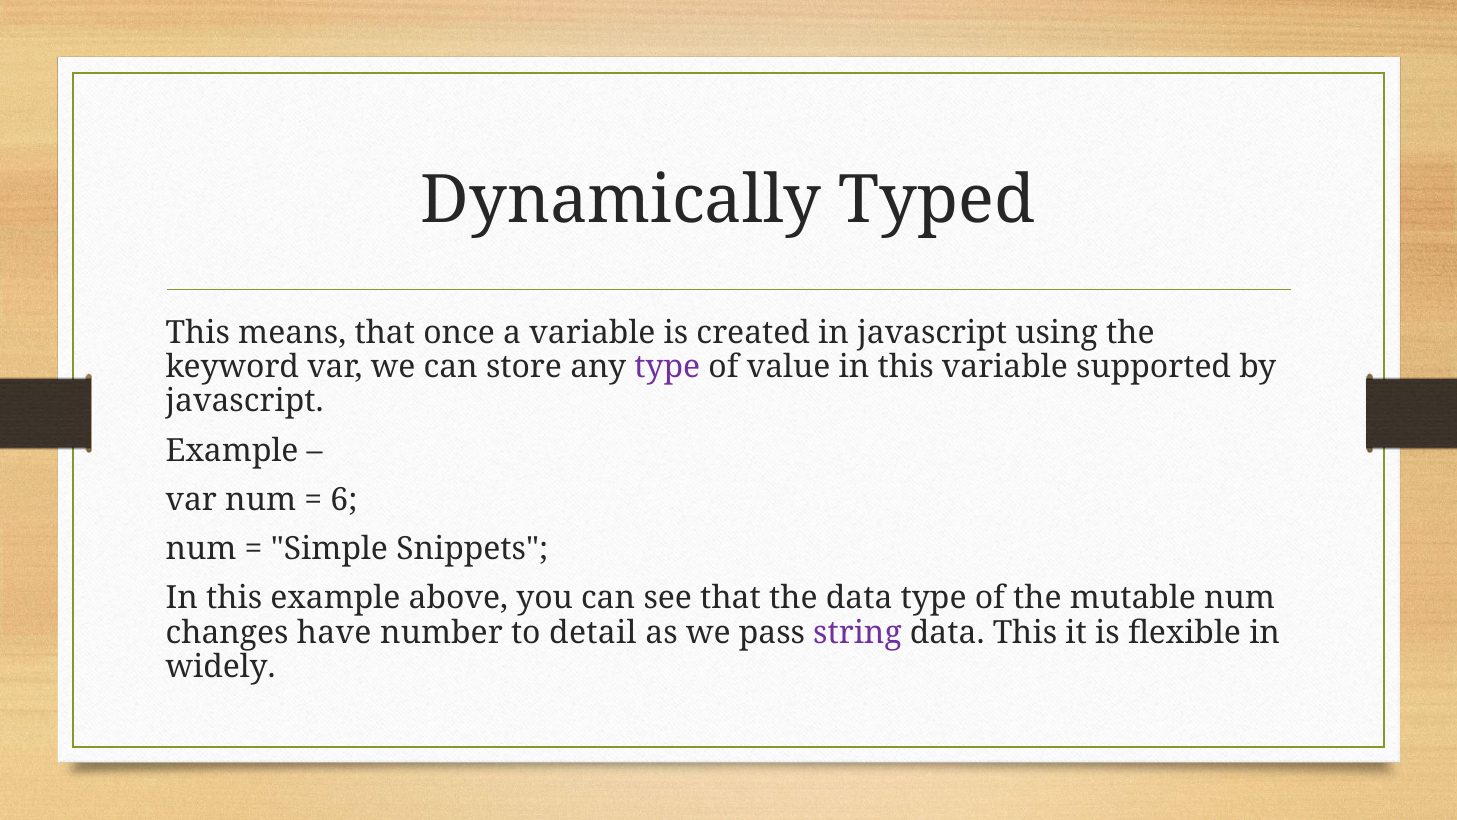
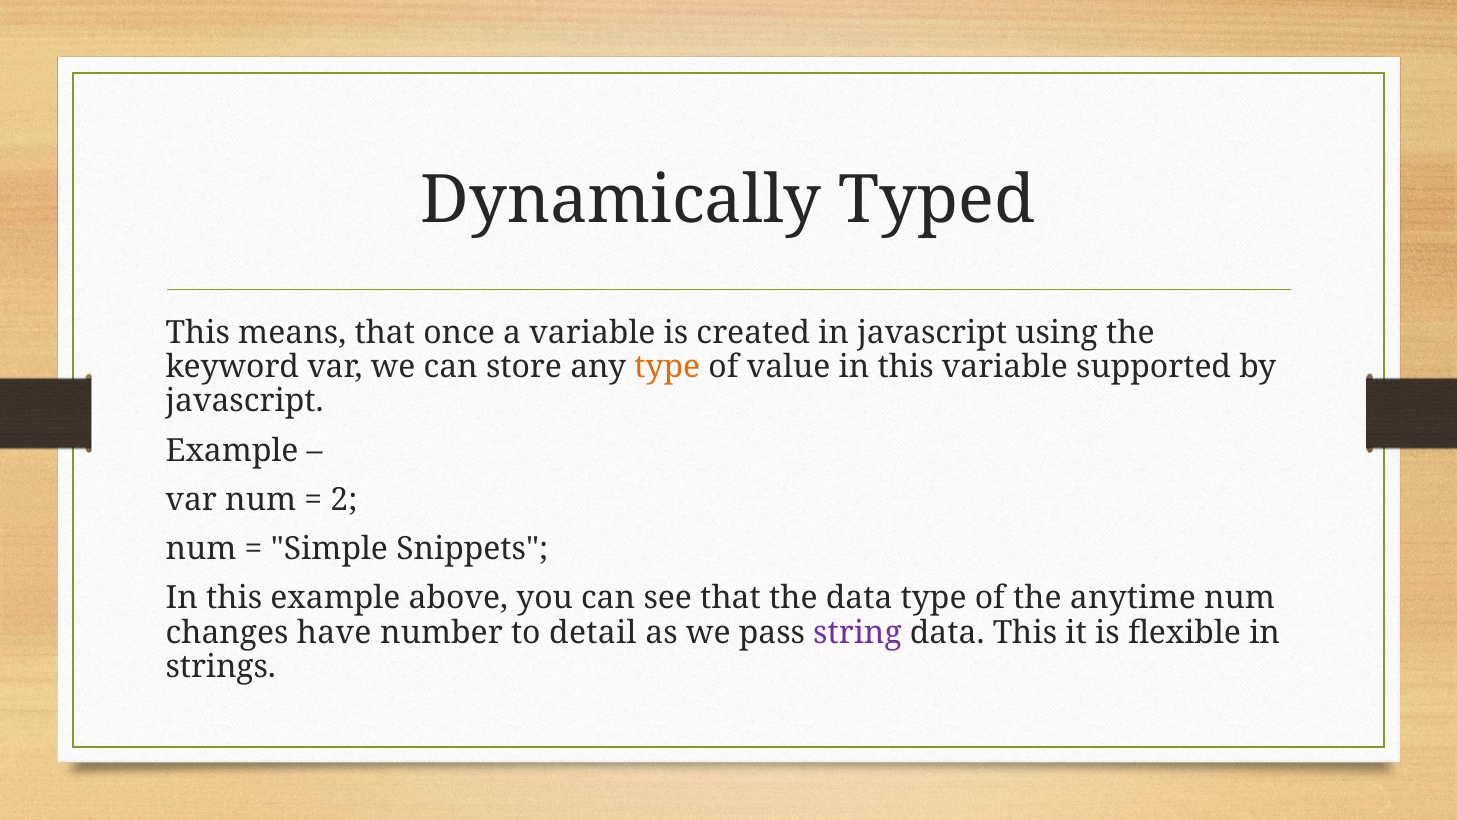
type at (667, 367) colour: purple -> orange
6: 6 -> 2
mutable: mutable -> anytime
widely: widely -> strings
